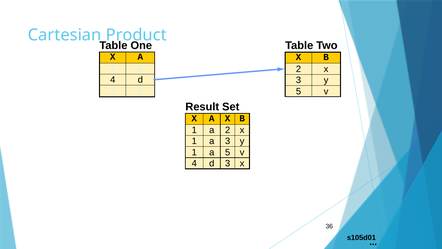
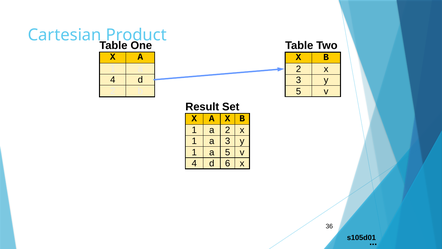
d 3: 3 -> 6
